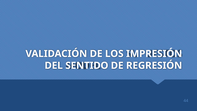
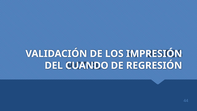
SENTIDO: SENTIDO -> CUANDO
